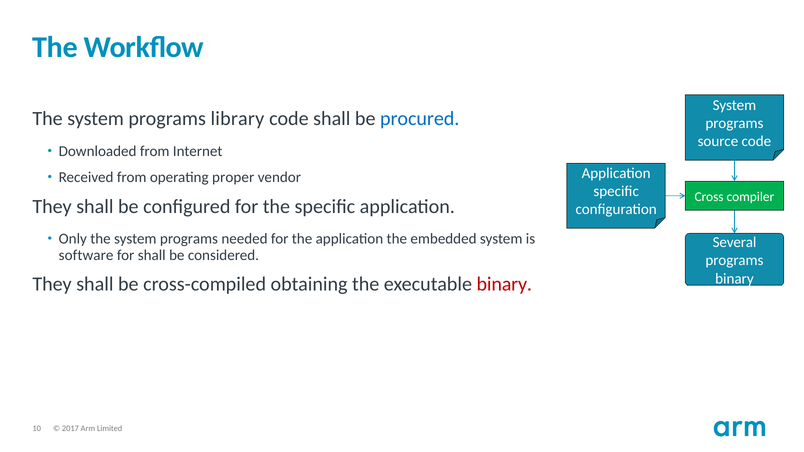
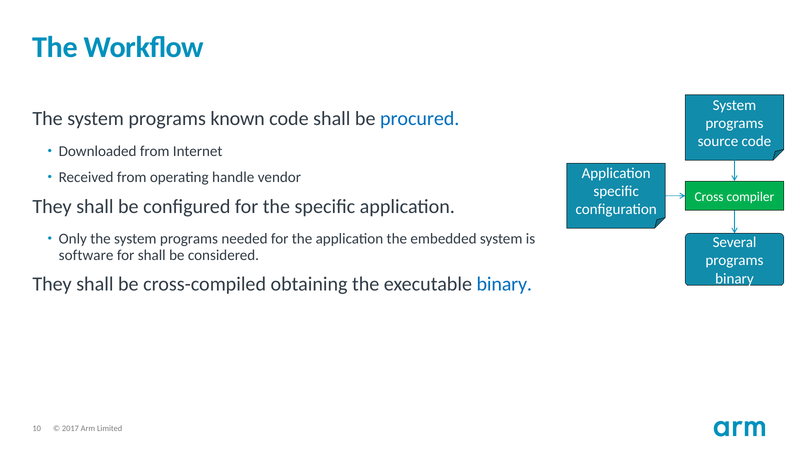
library: library -> known
proper: proper -> handle
binary at (504, 284) colour: red -> blue
